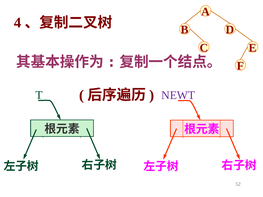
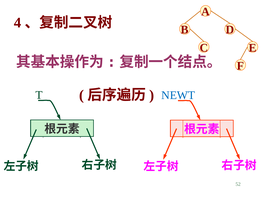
NEWT colour: purple -> blue
